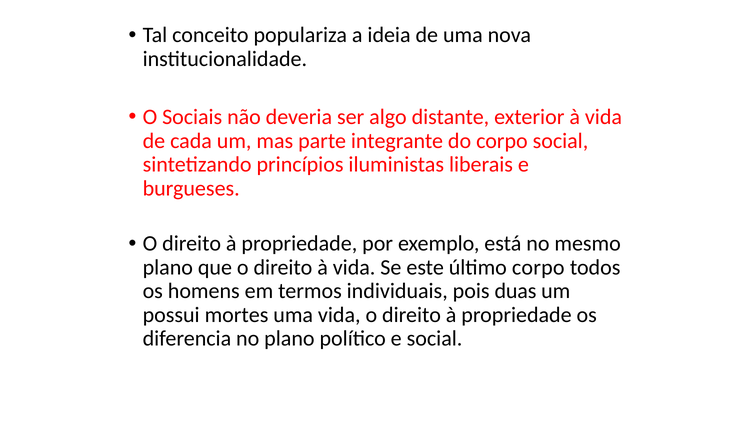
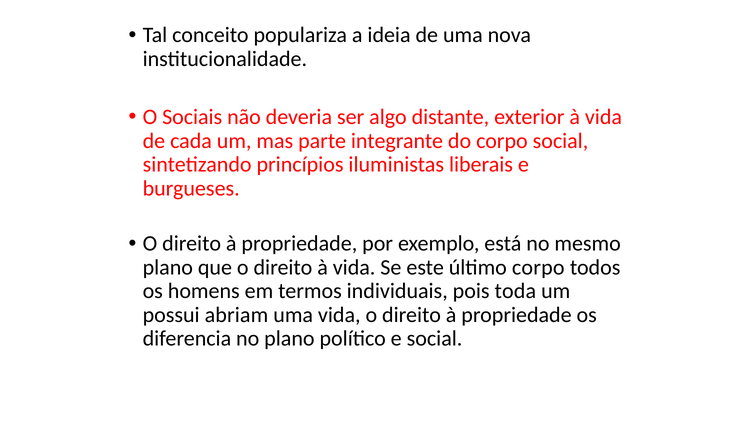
duas: duas -> toda
mortes: mortes -> abriam
